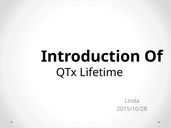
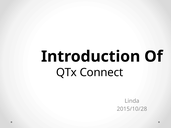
Lifetime: Lifetime -> Connect
